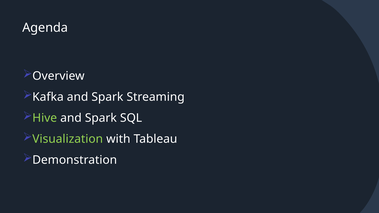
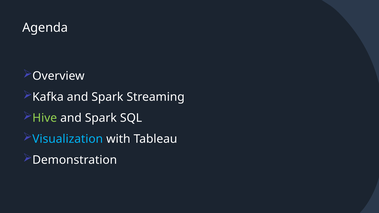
Visualization colour: light green -> light blue
